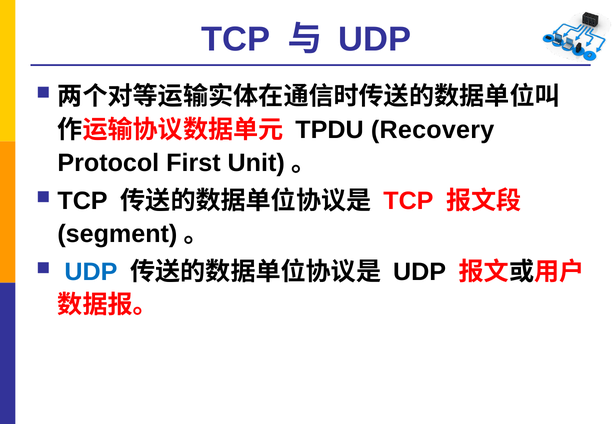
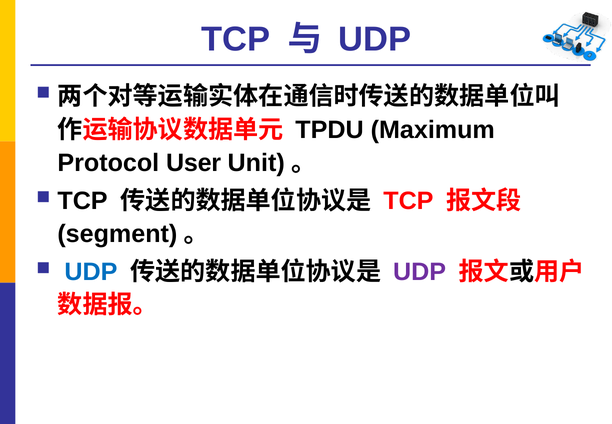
Recovery: Recovery -> Maximum
First: First -> User
UDP at (420, 272) colour: black -> purple
